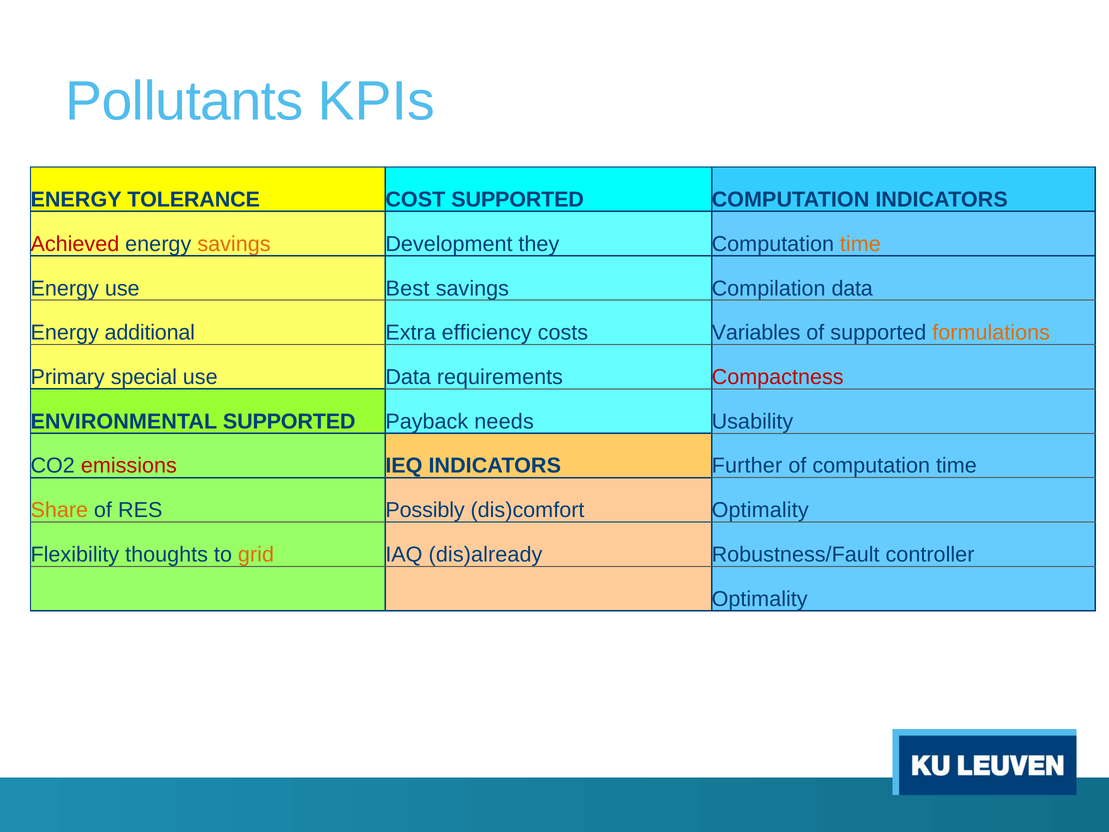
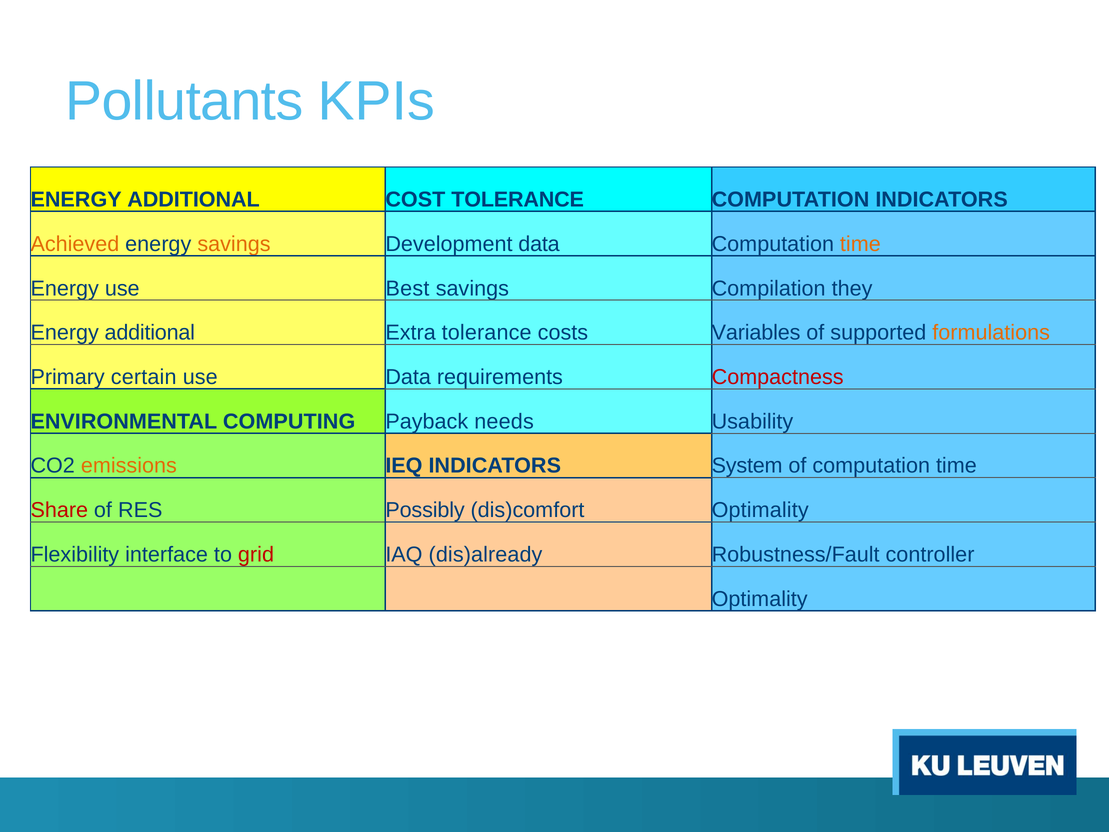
TOLERANCE at (194, 200): TOLERANCE -> ADDITIONAL
COST SUPPORTED: SUPPORTED -> TOLERANCE
Achieved colour: red -> orange
Development they: they -> data
Compilation data: data -> they
Extra efficiency: efficiency -> tolerance
special: special -> certain
ENVIRONMENTAL SUPPORTED: SUPPORTED -> COMPUTING
emissions colour: red -> orange
Further: Further -> System
Share colour: orange -> red
thoughts: thoughts -> interface
grid colour: orange -> red
